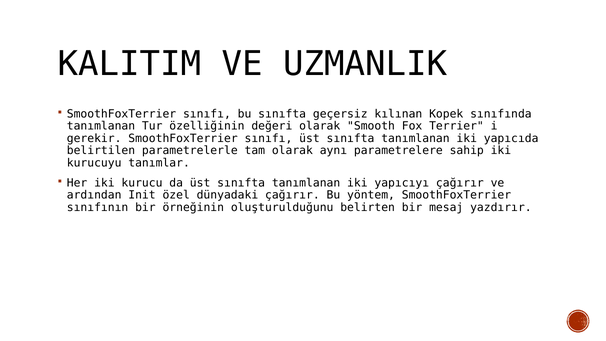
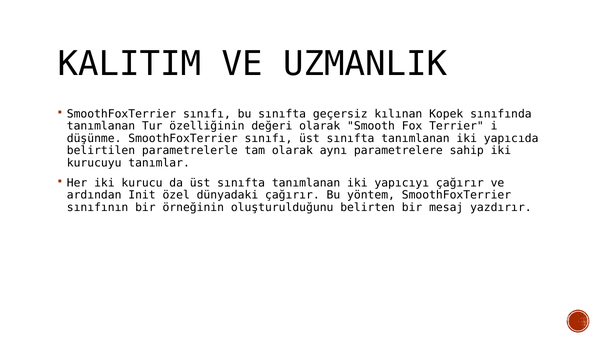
gerekir: gerekir -> düşünme
